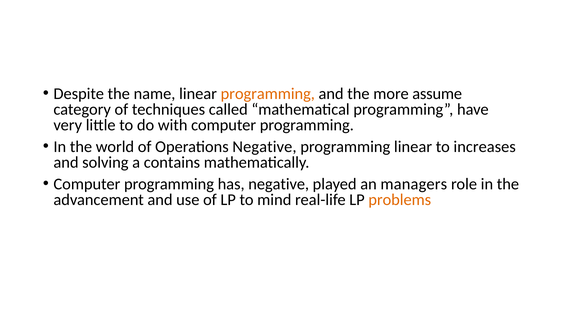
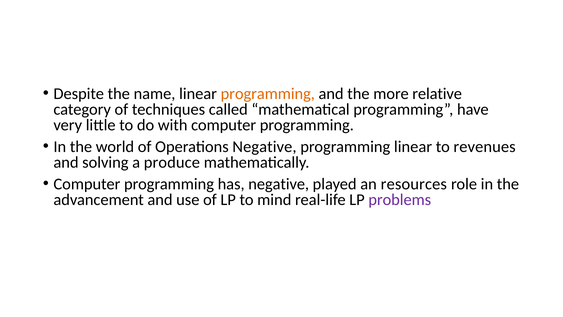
assume: assume -> relative
increases: increases -> revenues
contains: contains -> produce
managers: managers -> resources
problems colour: orange -> purple
